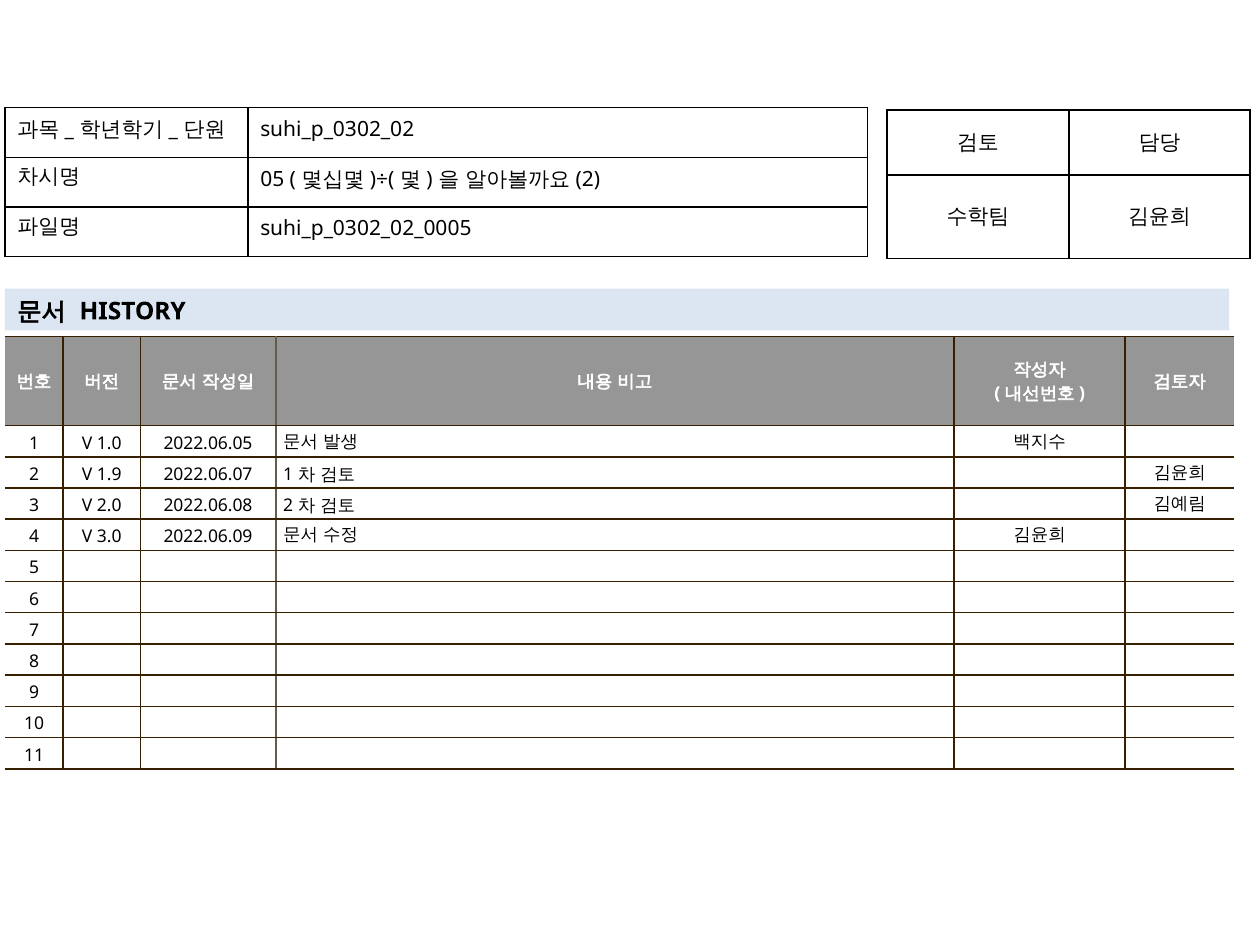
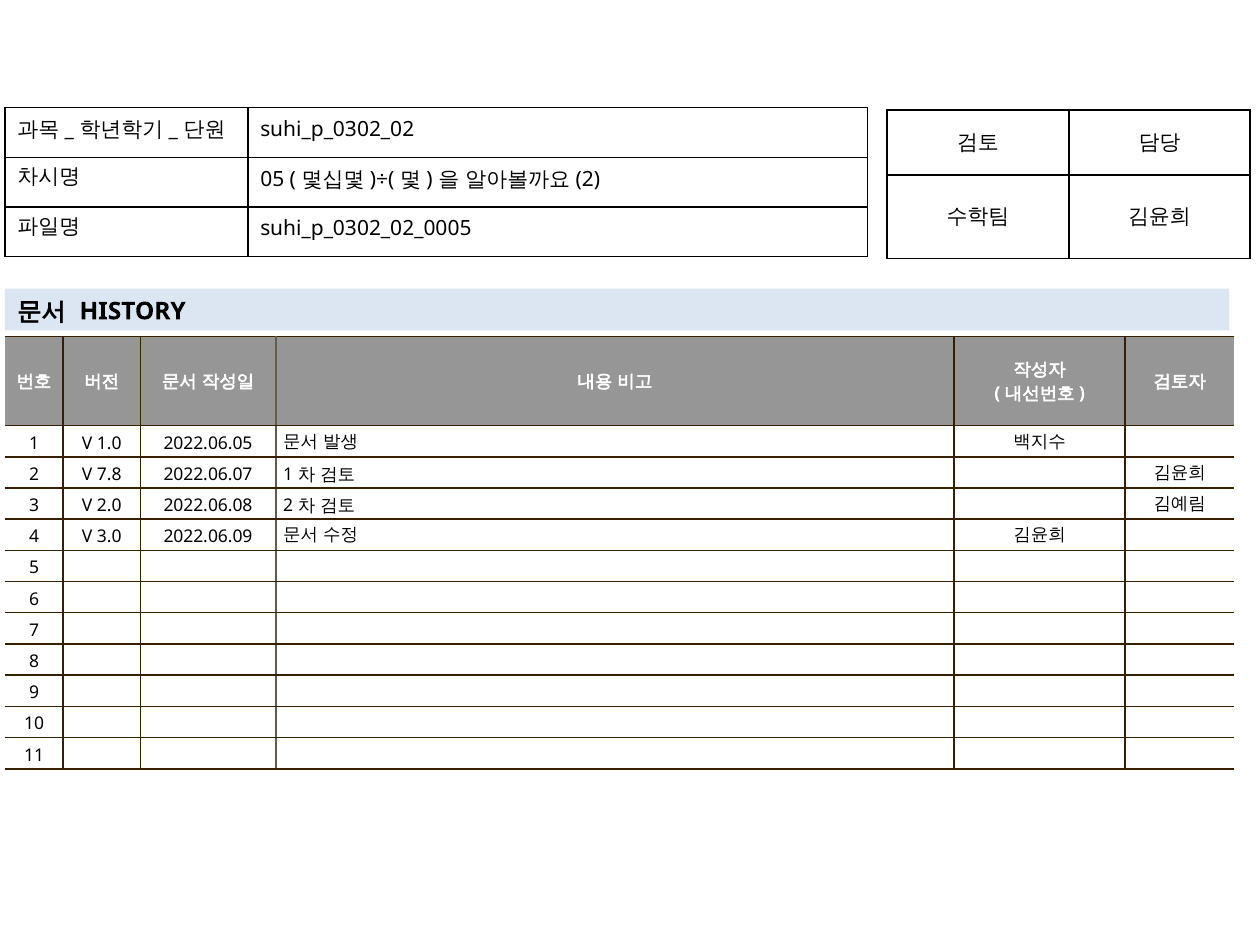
1.9: 1.9 -> 7.8
